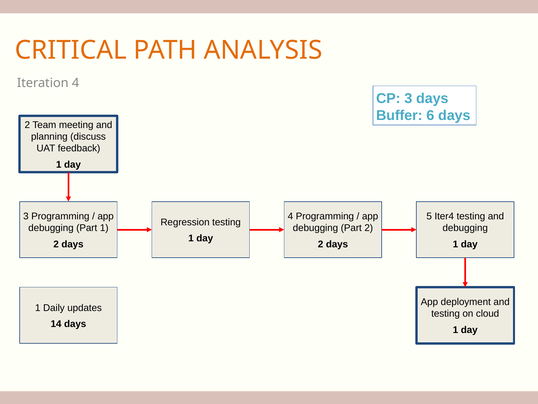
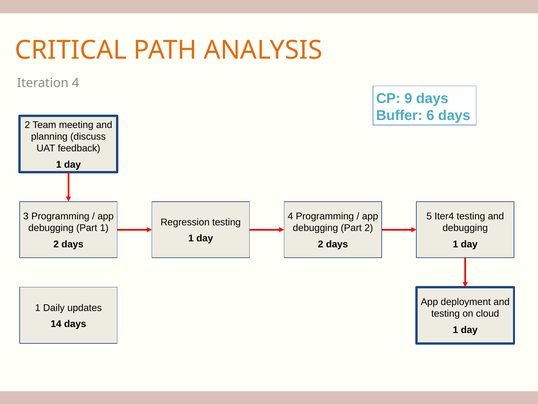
CP 3: 3 -> 9
